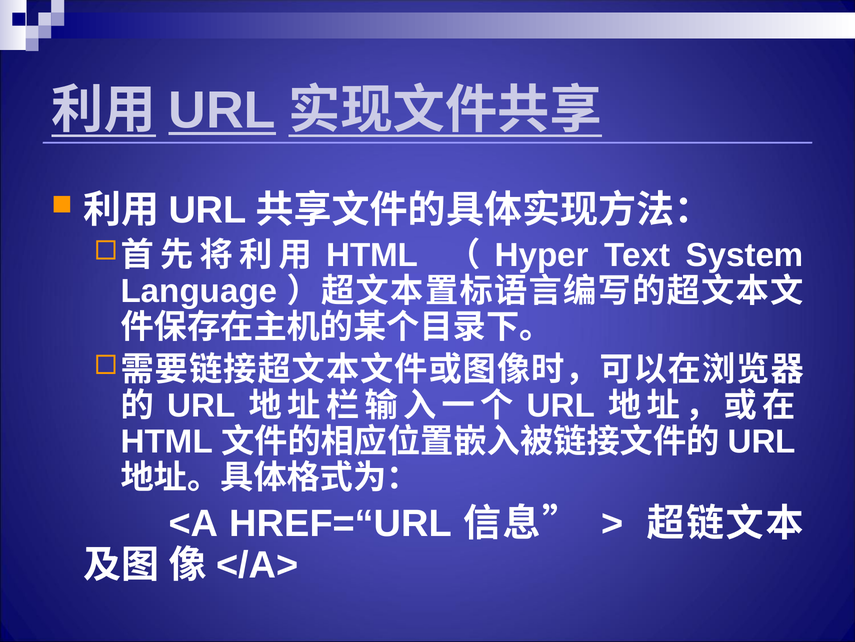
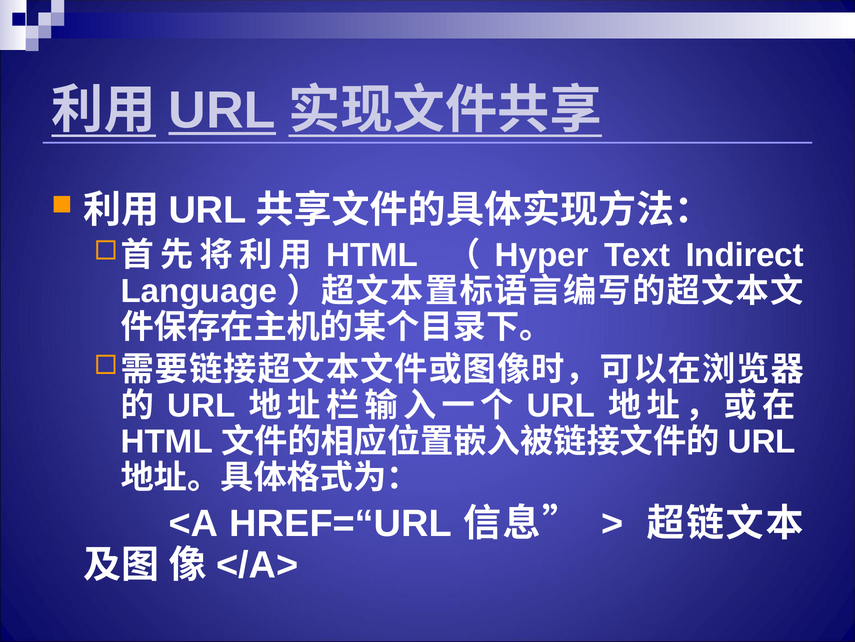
System: System -> Indirect
